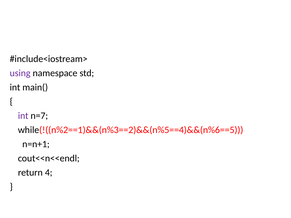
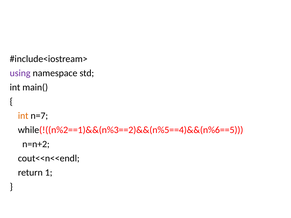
int at (23, 116) colour: purple -> orange
n=n+1: n=n+1 -> n=n+2
4: 4 -> 1
